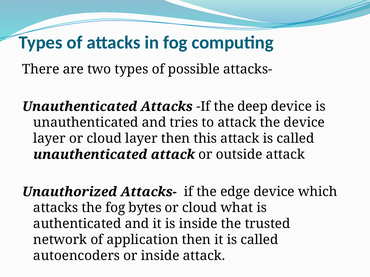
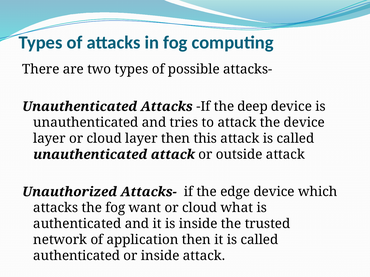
bytes: bytes -> want
autoencoders at (77, 256): autoencoders -> authenticated
